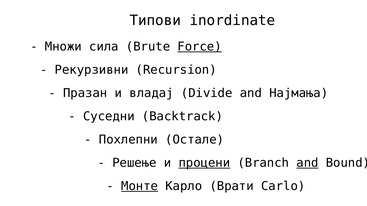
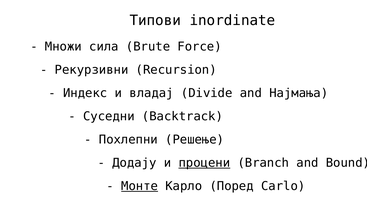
Force underline: present -> none
Празан: Празан -> Индекс
Остале: Остале -> Решење
Решење: Решење -> Додају
and at (307, 163) underline: present -> none
Врати: Врати -> Поред
